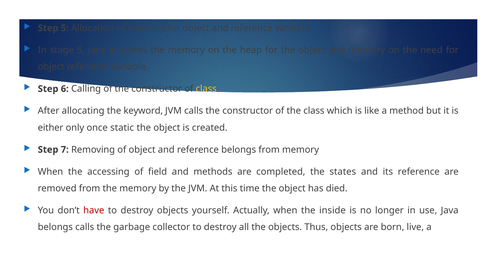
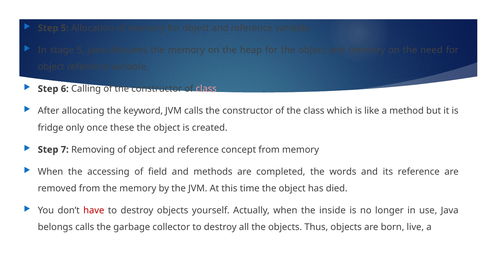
class at (206, 89) colour: yellow -> pink
either: either -> fridge
static: static -> these
reference belongs: belongs -> concept
states: states -> words
